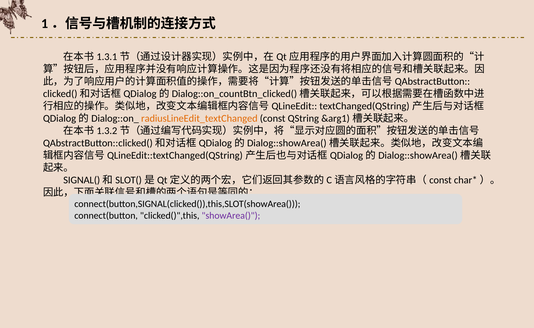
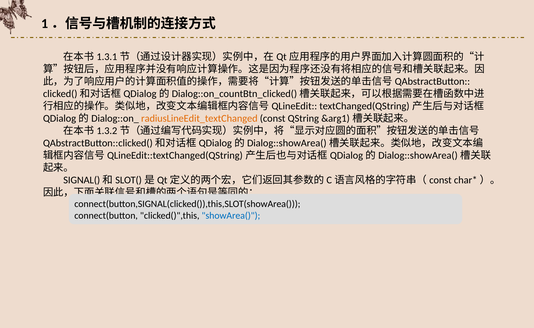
showArea( colour: purple -> blue
